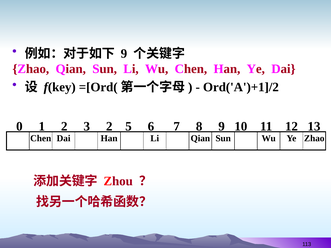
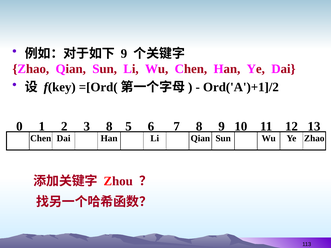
3 2: 2 -> 8
